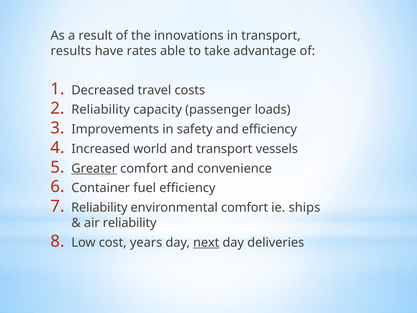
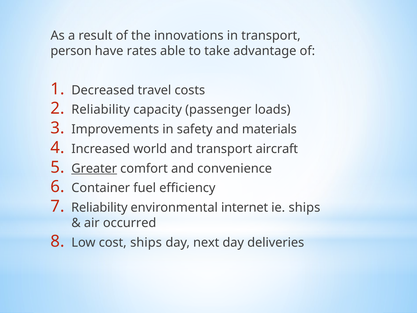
results: results -> person
and efficiency: efficiency -> materials
vessels: vessels -> aircraft
environmental comfort: comfort -> internet
air reliability: reliability -> occurred
cost years: years -> ships
next underline: present -> none
